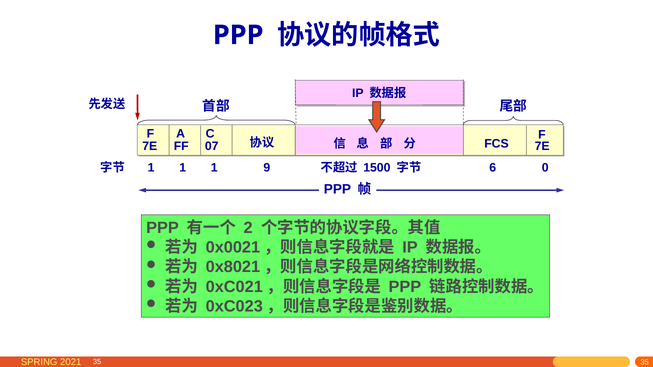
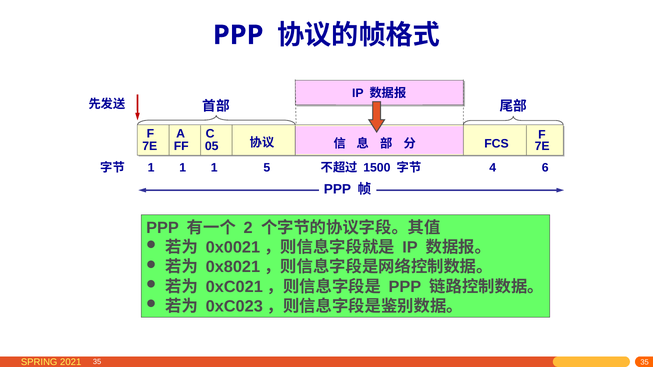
07: 07 -> 05
9: 9 -> 5
0: 0 -> 6
6: 6 -> 4
